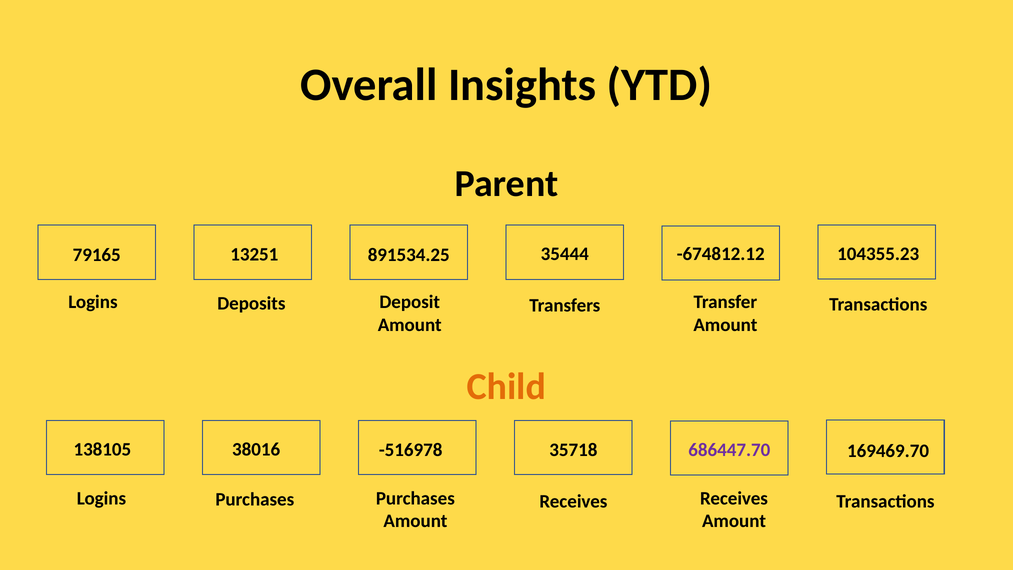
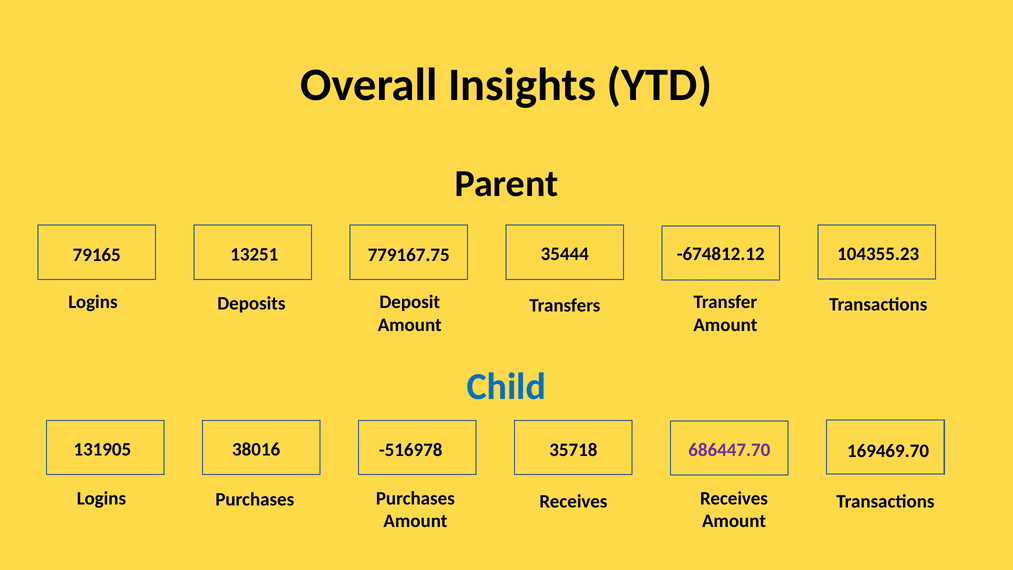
891534.25: 891534.25 -> 779167.75
Child colour: orange -> blue
138105: 138105 -> 131905
